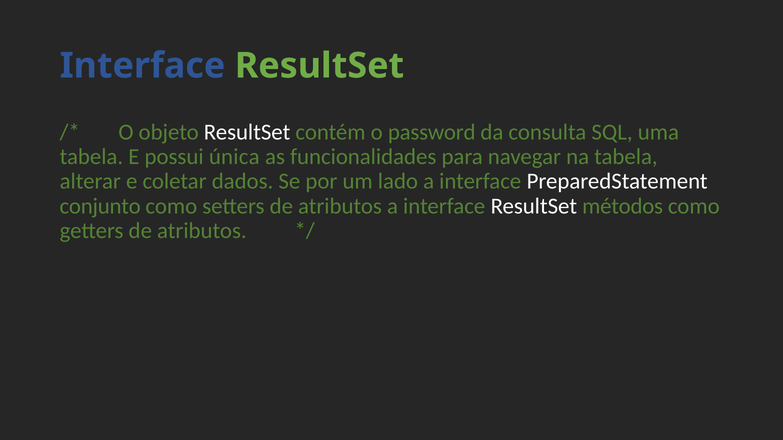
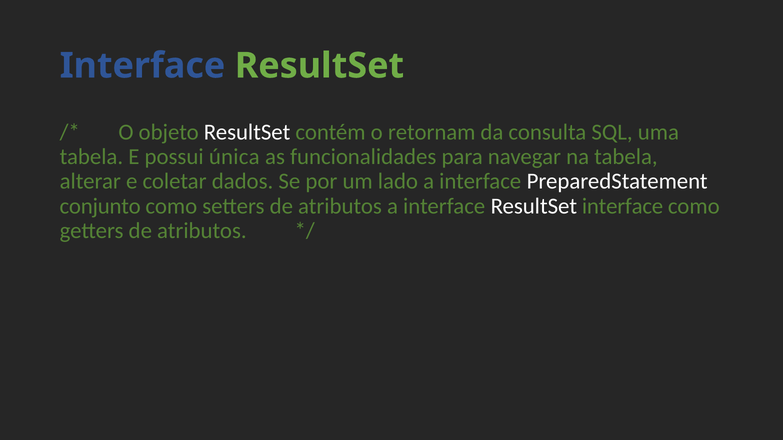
password: password -> retornam
ResultSet métodos: métodos -> interface
